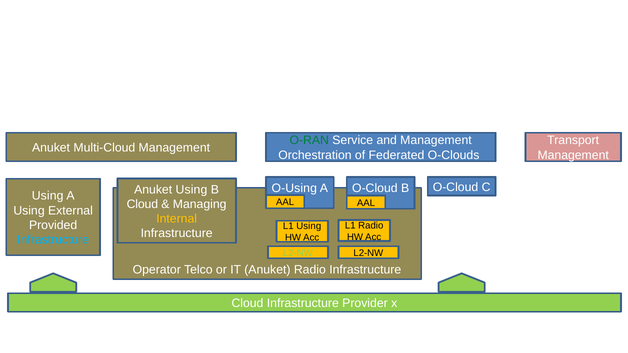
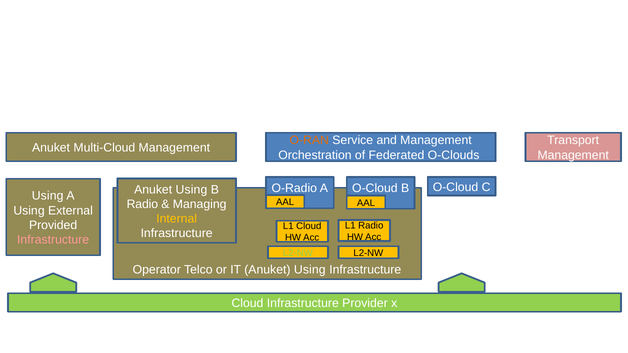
O-RAN colour: green -> orange
O-Using: O-Using -> O-Radio
Cloud at (142, 204): Cloud -> Radio
L1 Using: Using -> Cloud
Infrastructure at (53, 240) colour: light blue -> pink
IT Anuket Radio: Radio -> Using
